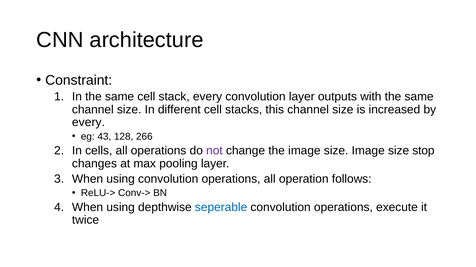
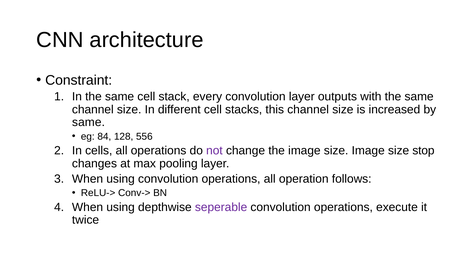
every at (88, 123): every -> same
43: 43 -> 84
266: 266 -> 556
seperable colour: blue -> purple
